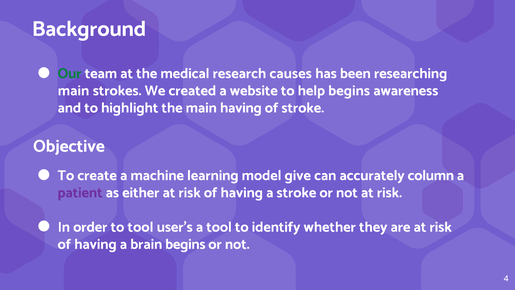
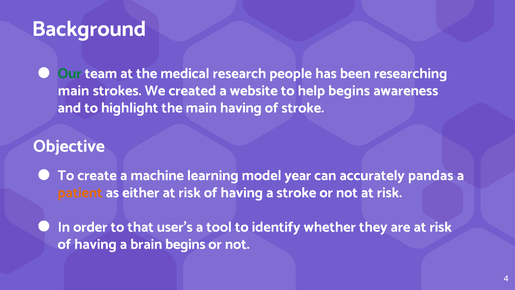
causes: causes -> people
give: give -> year
column: column -> pandas
patient colour: purple -> orange
to tool: tool -> that
